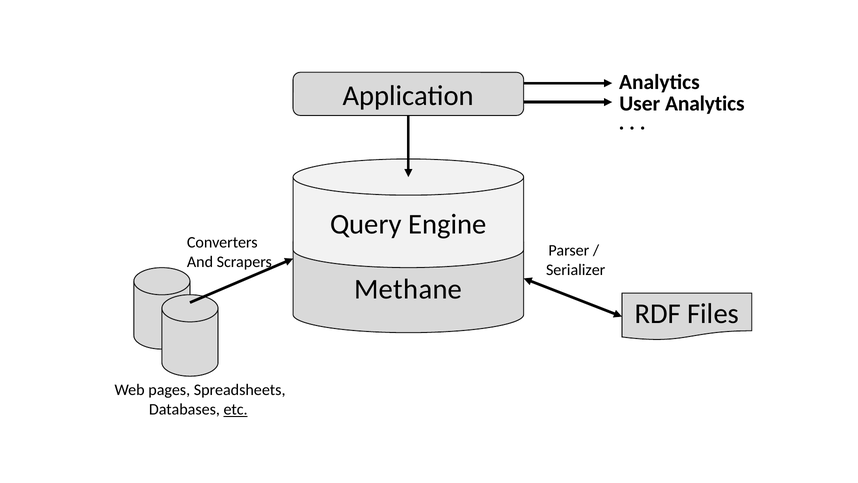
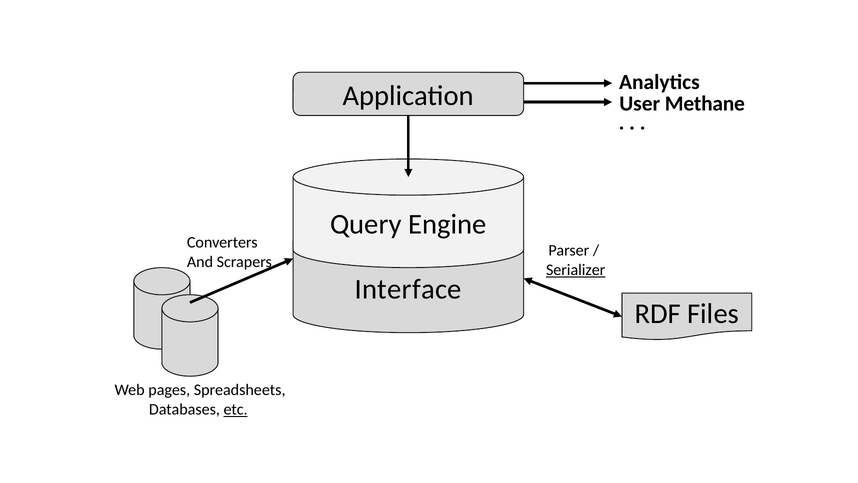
User Analytics: Analytics -> Methane
Serializer underline: none -> present
Methane: Methane -> Interface
